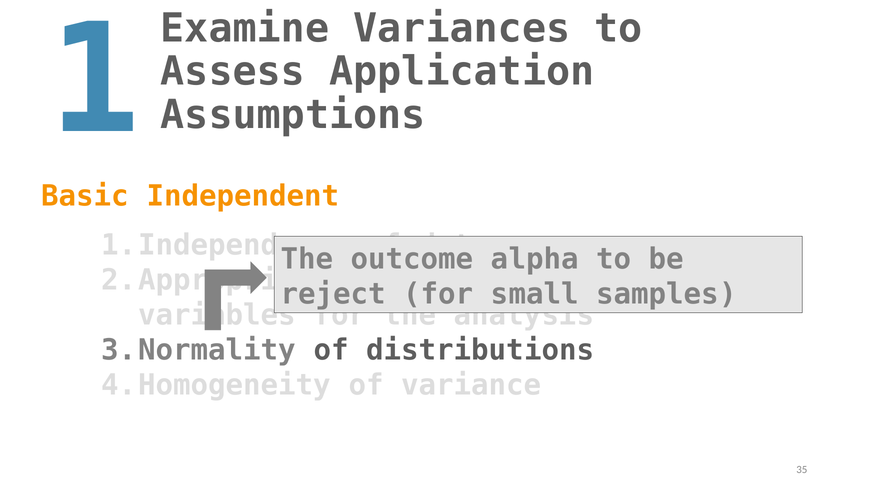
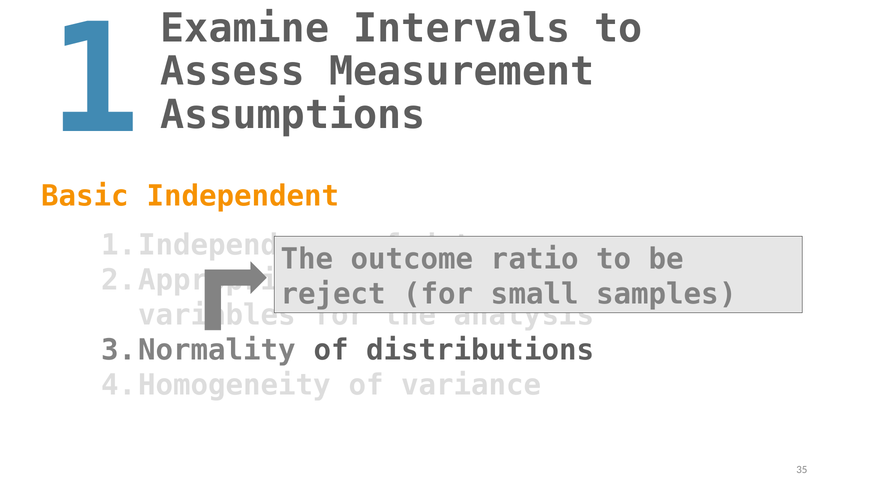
Variances: Variances -> Intervals
Assess Application: Application -> Measurement
alpha: alpha -> ratio
